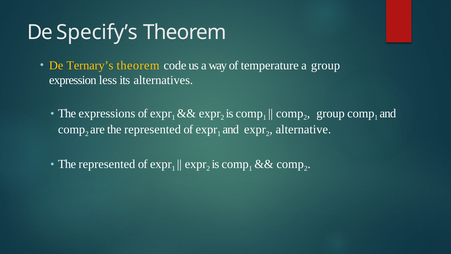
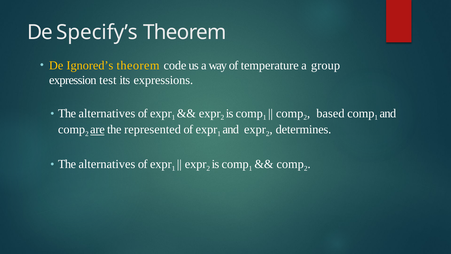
Ternary’s: Ternary’s -> Ignored’s
less: less -> test
alternatives: alternatives -> expressions
expressions at (107, 113): expressions -> alternatives
group at (331, 113): group -> based
are underline: none -> present
alternative: alternative -> determines
represented at (107, 164): represented -> alternatives
